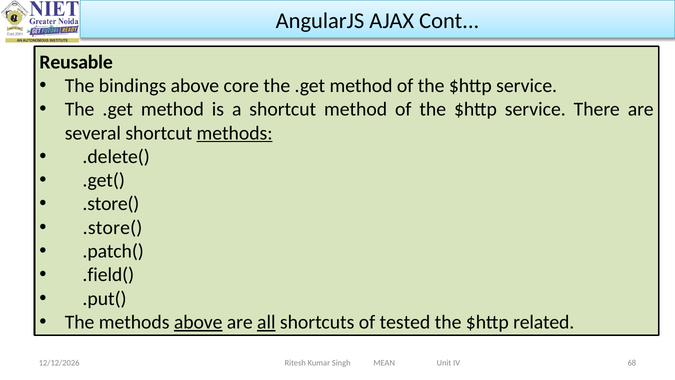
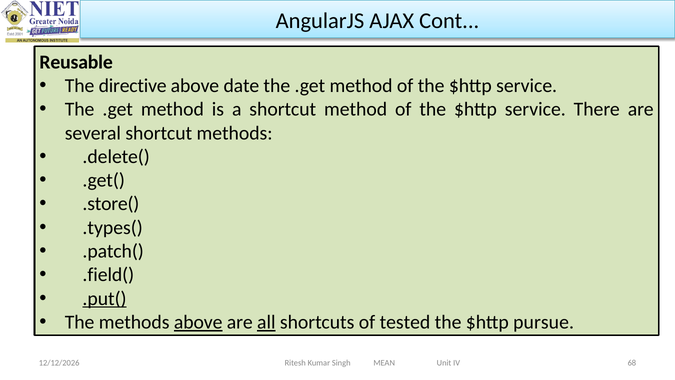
bindings: bindings -> directive
core: core -> date
methods at (235, 133) underline: present -> none
.store( at (113, 227): .store( -> .types(
.put( underline: none -> present
related: related -> pursue
